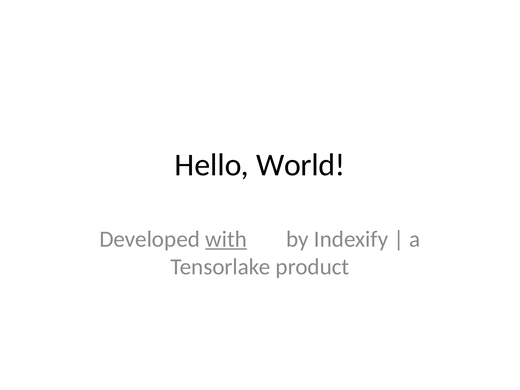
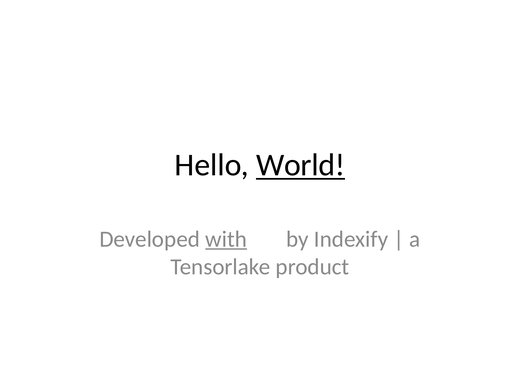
World underline: none -> present
